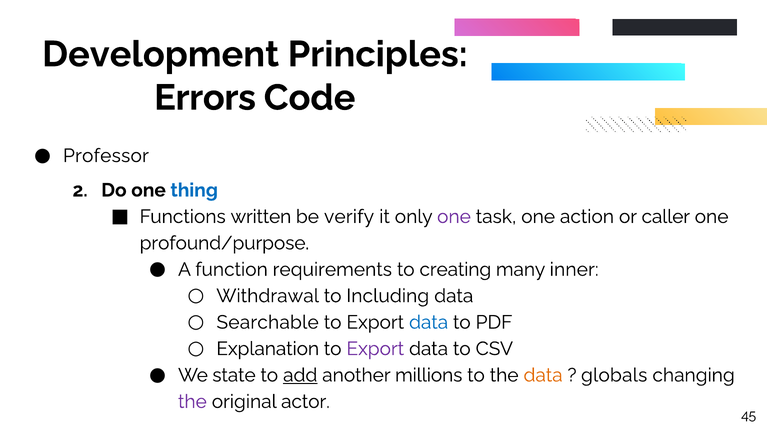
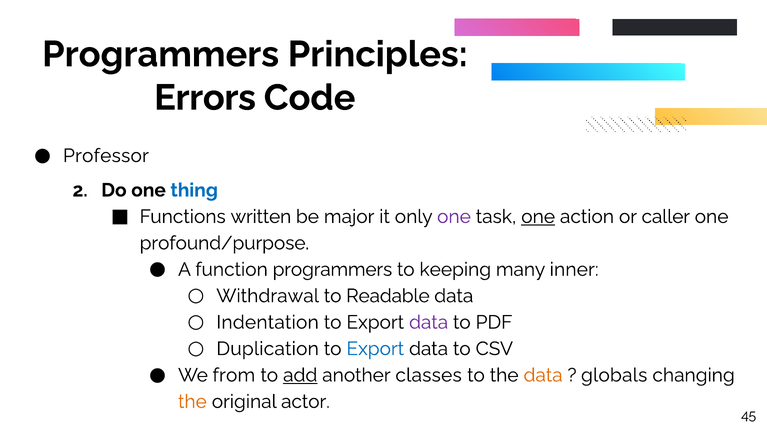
Development at (161, 54): Development -> Programmers
verify: verify -> major
one at (538, 217) underline: none -> present
function requirements: requirements -> programmers
creating: creating -> keeping
Including: Including -> Readable
Searchable: Searchable -> Indentation
data at (429, 323) colour: blue -> purple
Explanation: Explanation -> Duplication
Export at (375, 349) colour: purple -> blue
state: state -> from
millions: millions -> classes
the at (192, 402) colour: purple -> orange
